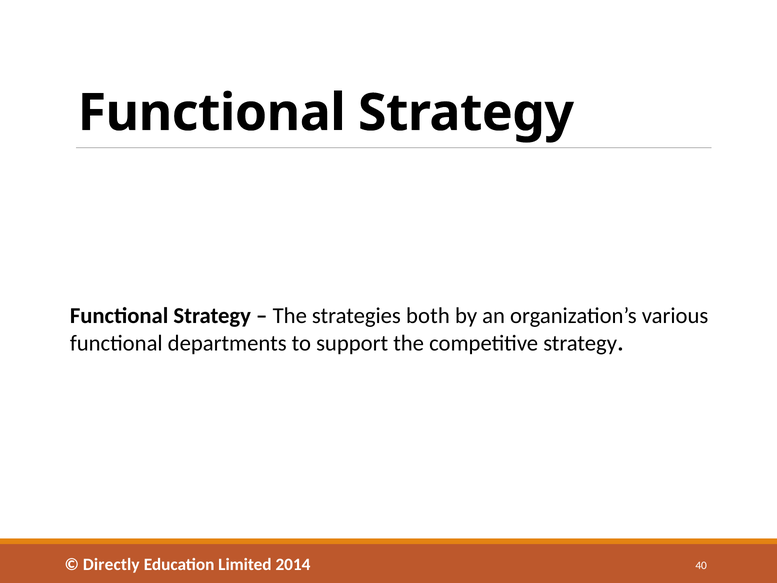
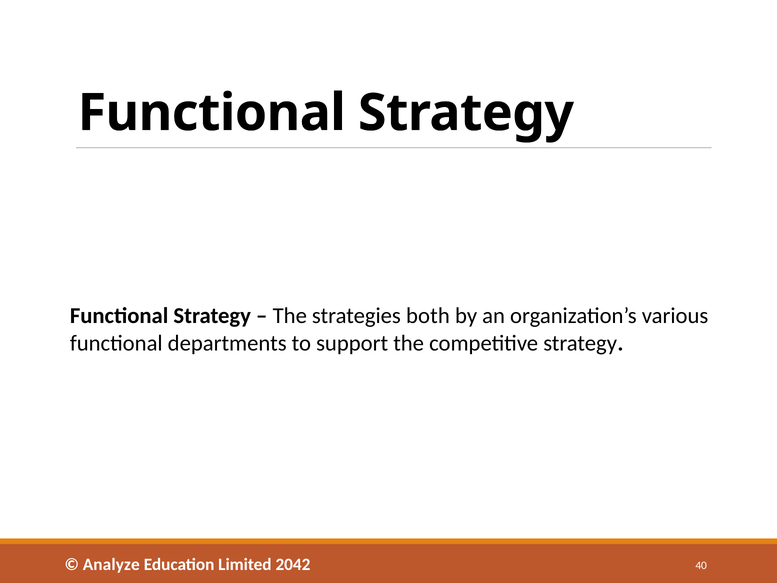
Directly: Directly -> Analyze
2014: 2014 -> 2042
